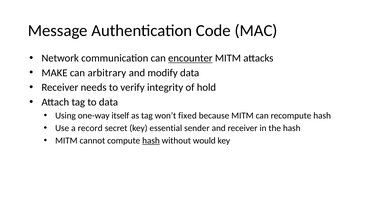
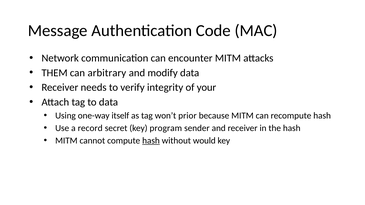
encounter underline: present -> none
MAKE: MAKE -> THEM
hold: hold -> your
fixed: fixed -> prior
essential: essential -> program
